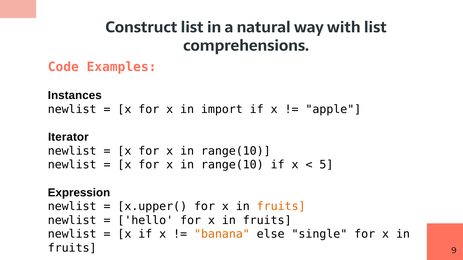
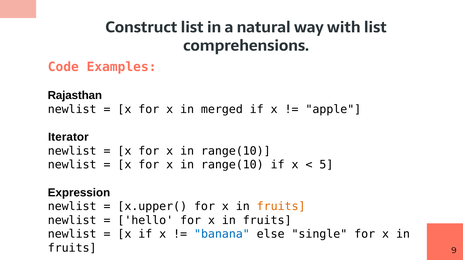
Instances: Instances -> Rajasthan
import: import -> merged
banana colour: orange -> blue
